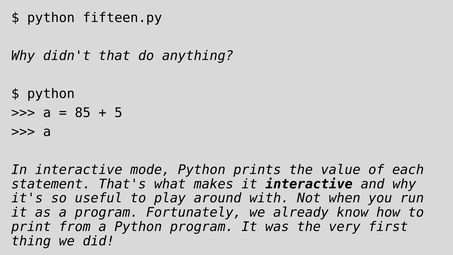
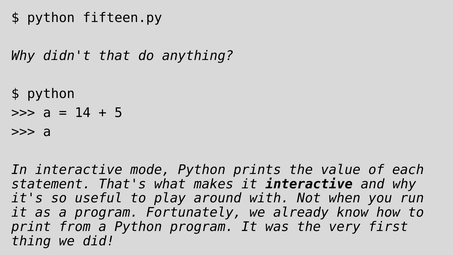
85: 85 -> 14
